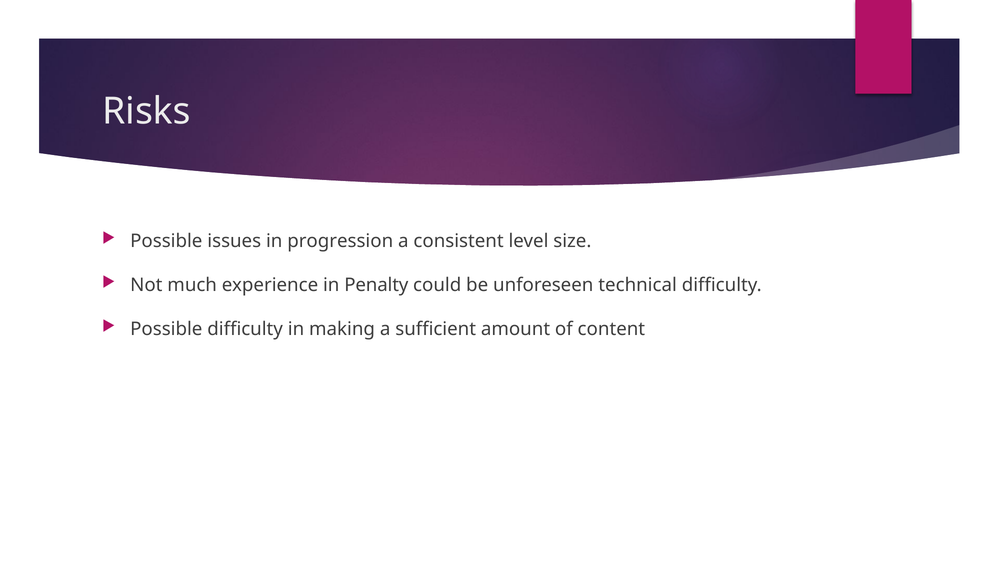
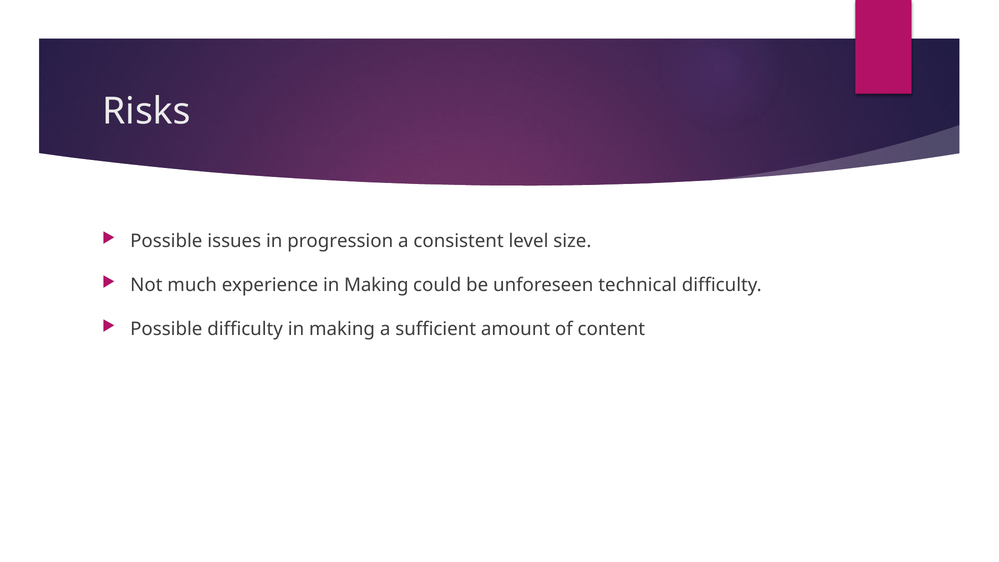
experience in Penalty: Penalty -> Making
